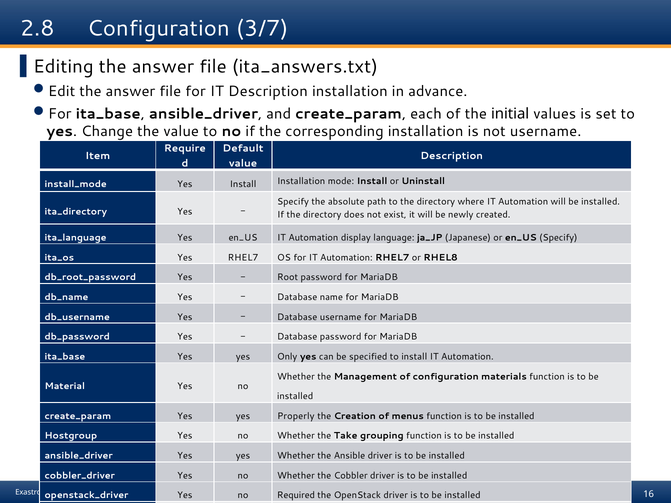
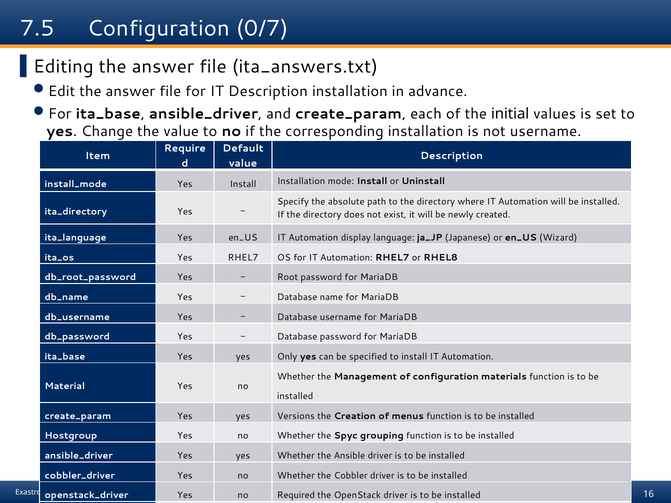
2.8: 2.8 -> 7.5
3/7: 3/7 -> 0/7
Specify at (558, 238): Specify -> Wizard
Properly: Properly -> Versions
Take: Take -> Spyc
